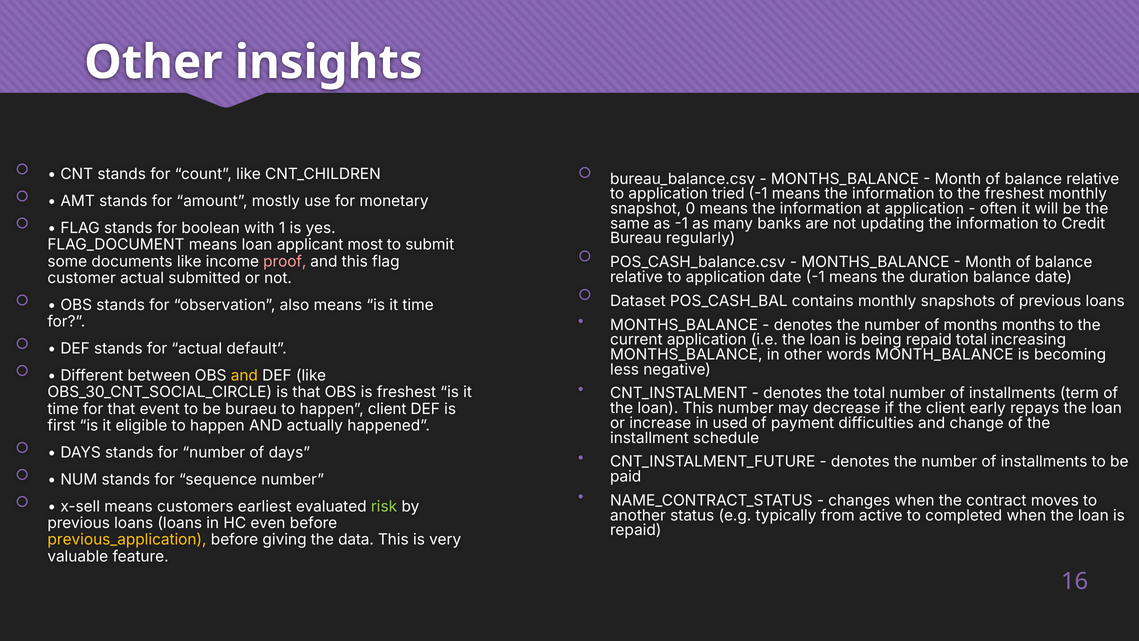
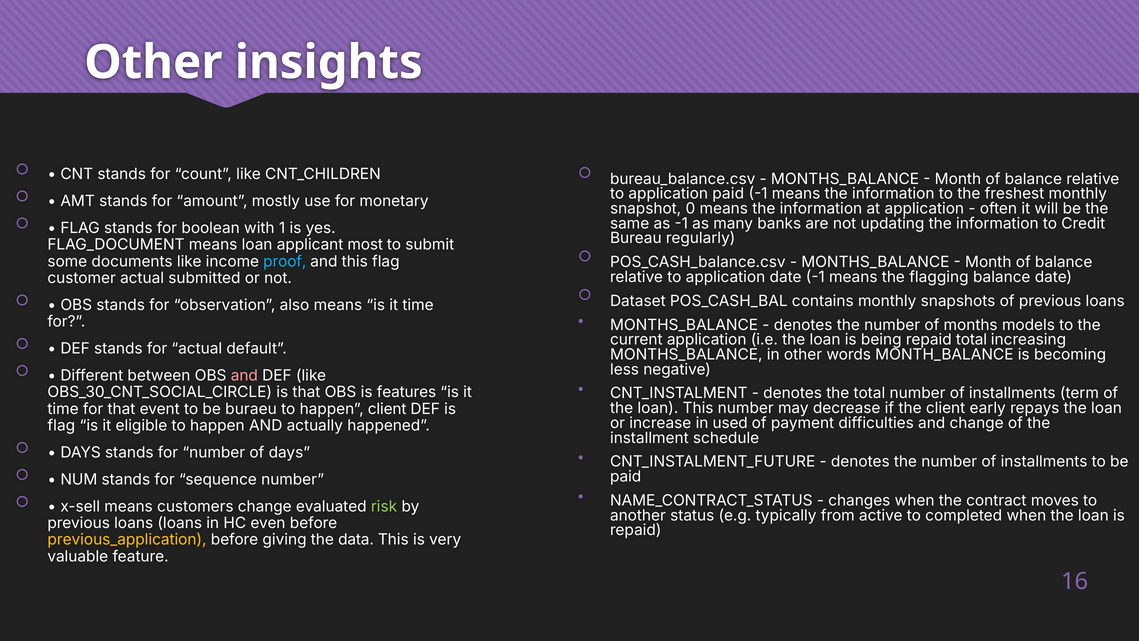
application tried: tried -> paid
proof colour: pink -> light blue
duration: duration -> flagging
months months: months -> models
and at (244, 375) colour: yellow -> pink
is freshest: freshest -> features
first at (61, 425): first -> flag
customers earliest: earliest -> change
